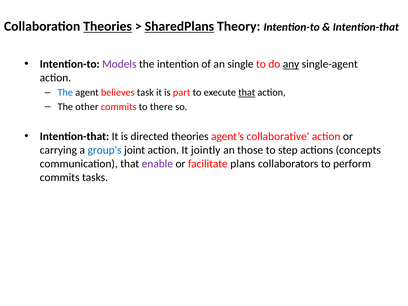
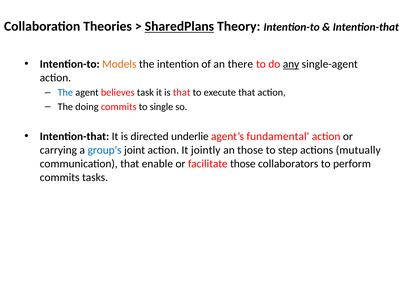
Theories at (108, 26) underline: present -> none
Models colour: purple -> orange
single: single -> there
is part: part -> that
that at (247, 93) underline: present -> none
other: other -> doing
there: there -> single
directed theories: theories -> underlie
collaborative: collaborative -> fundamental
concepts: concepts -> mutually
enable colour: purple -> black
facilitate plans: plans -> those
